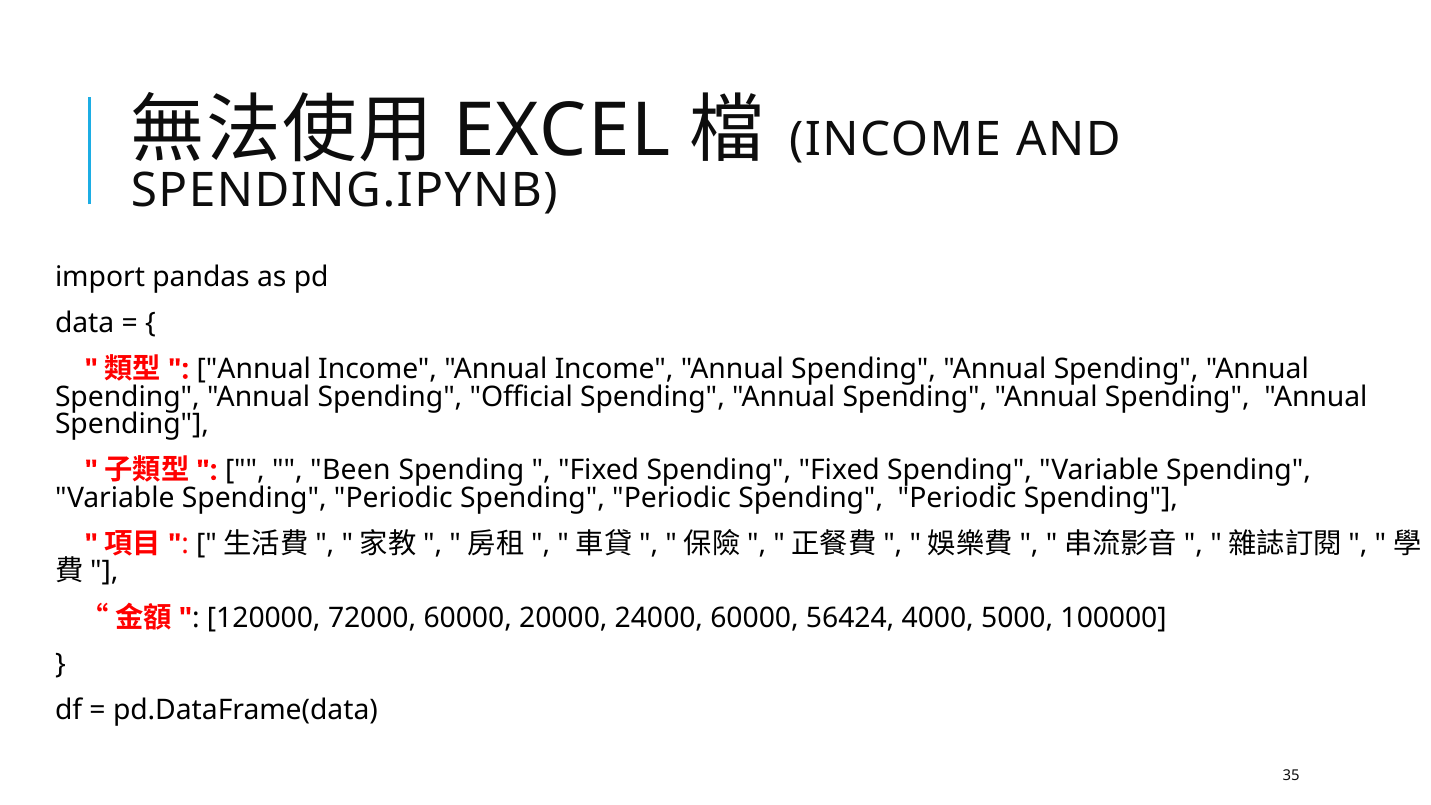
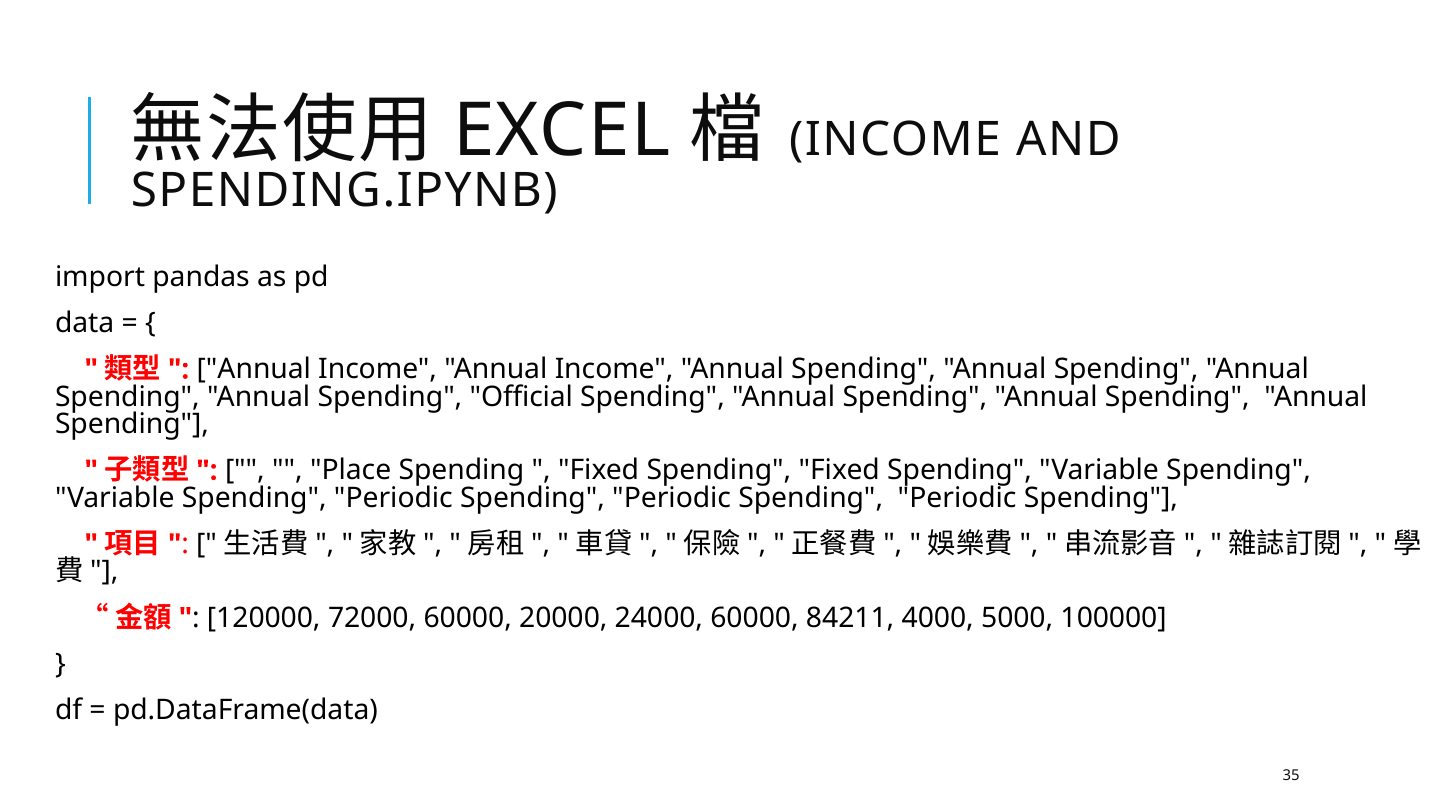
Been: Been -> Place
56424: 56424 -> 84211
